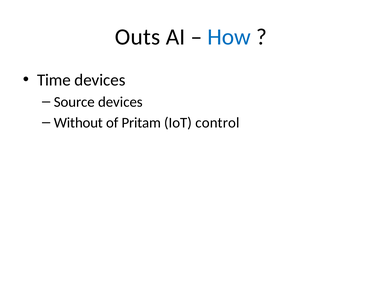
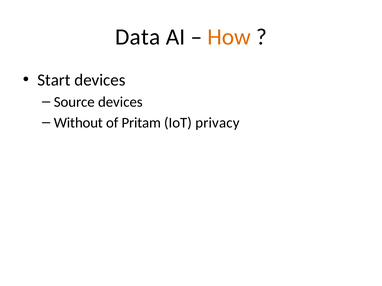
Outs: Outs -> Data
How colour: blue -> orange
Time: Time -> Start
control: control -> privacy
